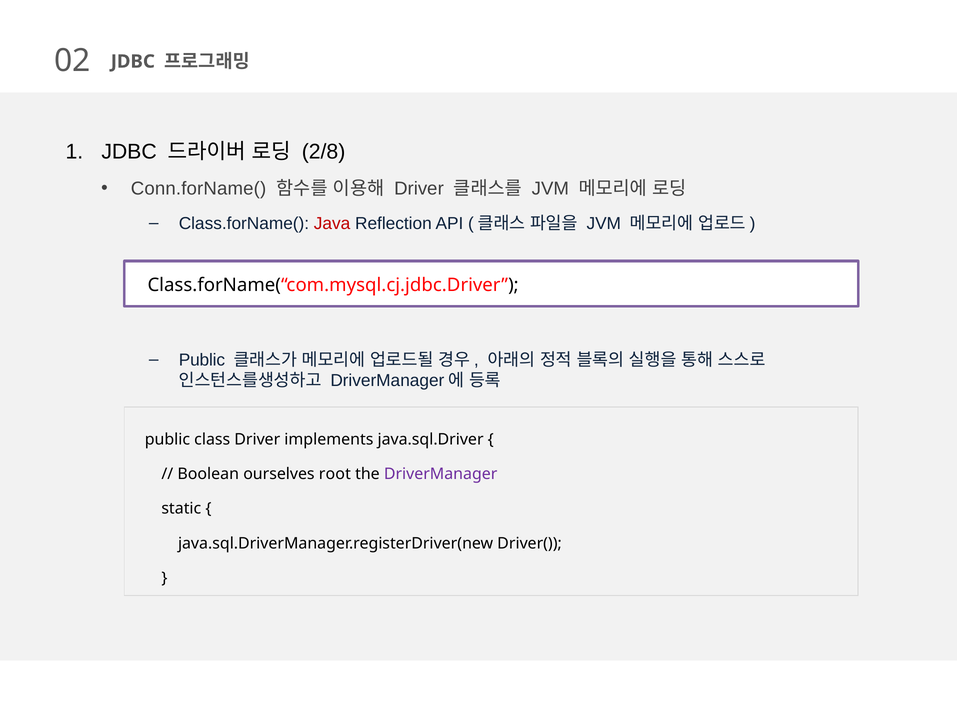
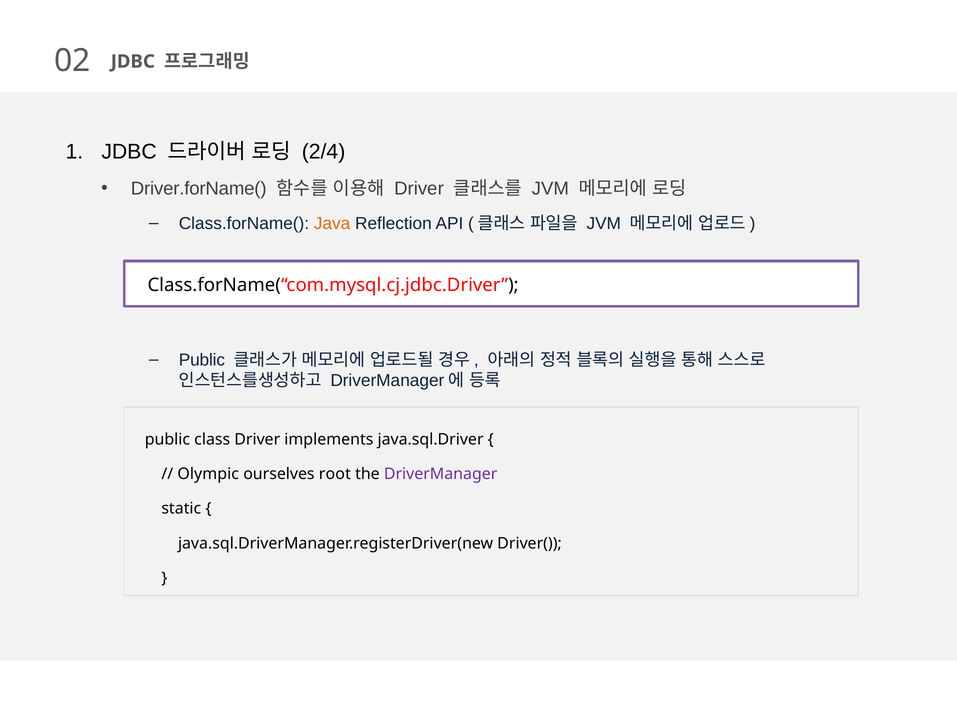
2/8: 2/8 -> 2/4
Conn.forName(: Conn.forName( -> Driver.forName(
Java colour: red -> orange
Boolean: Boolean -> Olympic
